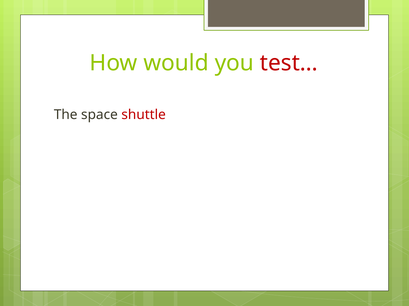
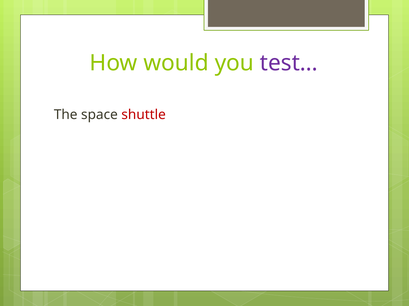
test… colour: red -> purple
